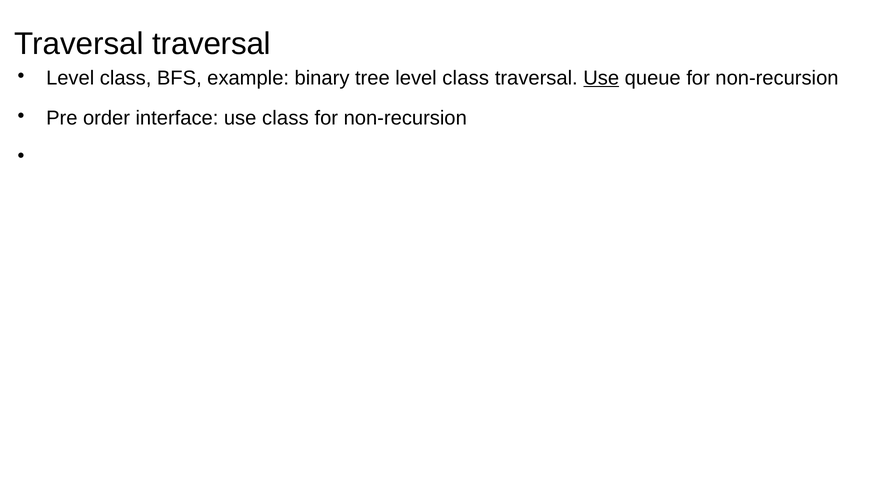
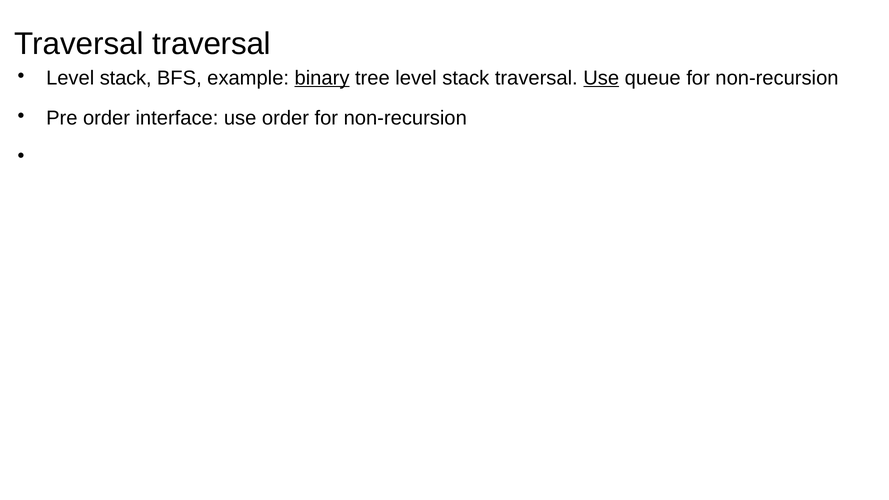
class at (126, 78): class -> stack
binary underline: none -> present
tree level class: class -> stack
use class: class -> order
